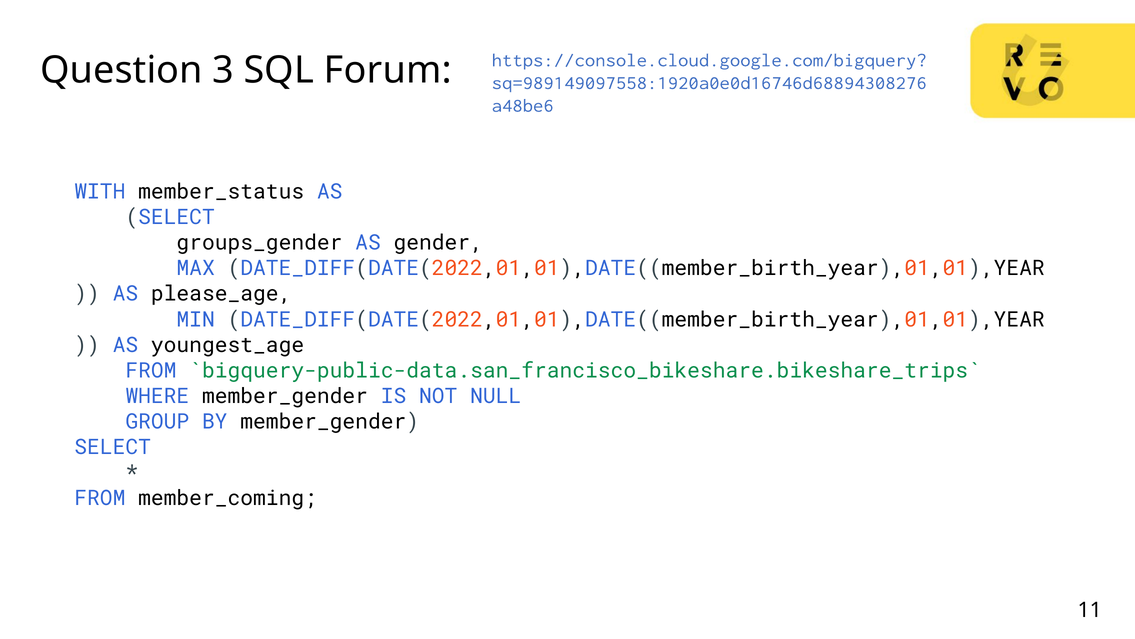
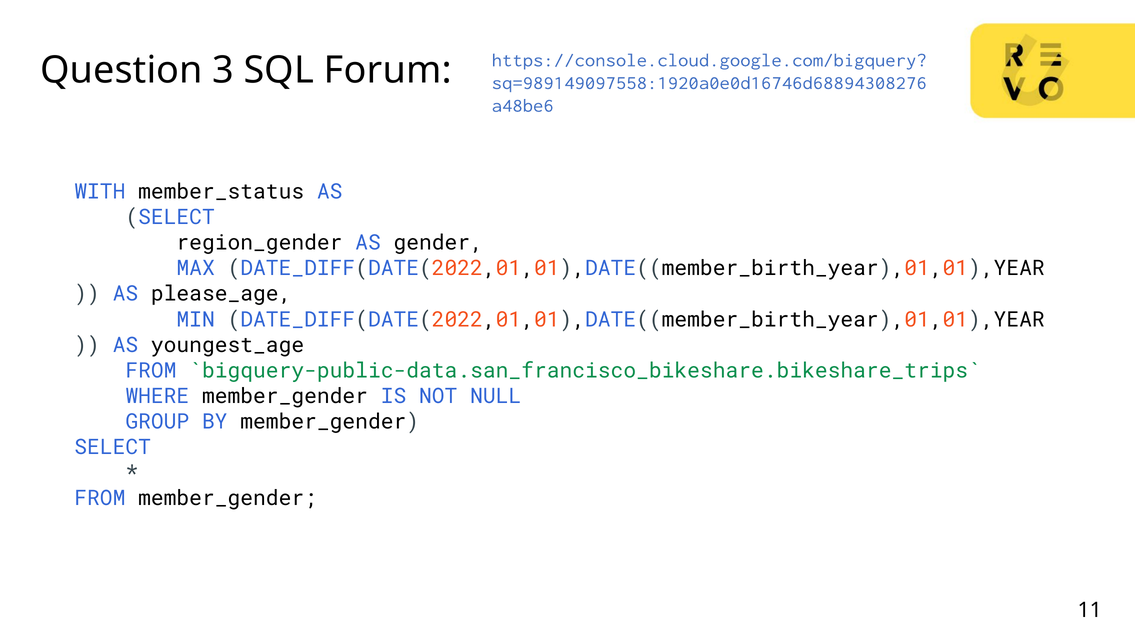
groups_gender: groups_gender -> region_gender
FROM member_coming: member_coming -> member_gender
